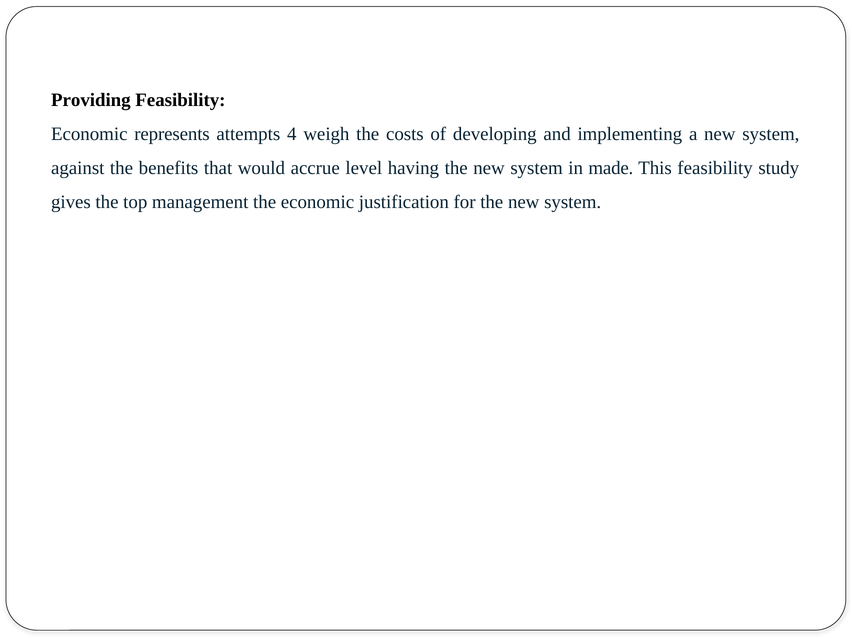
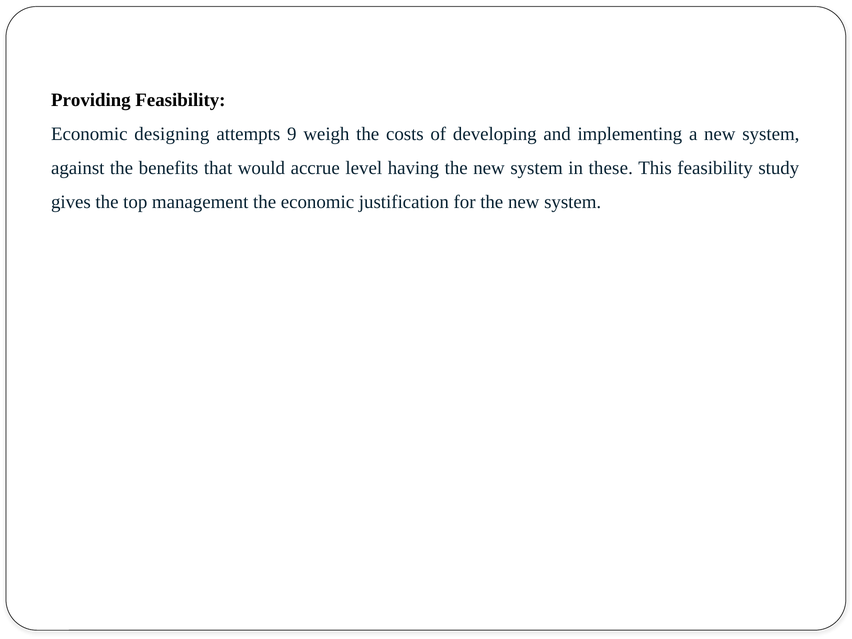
represents: represents -> designing
4: 4 -> 9
made: made -> these
